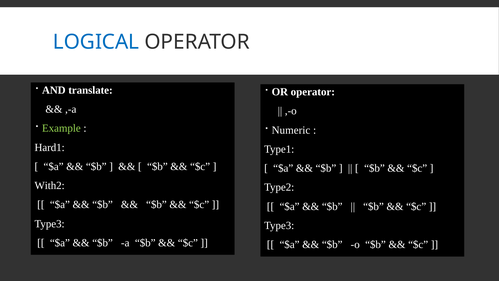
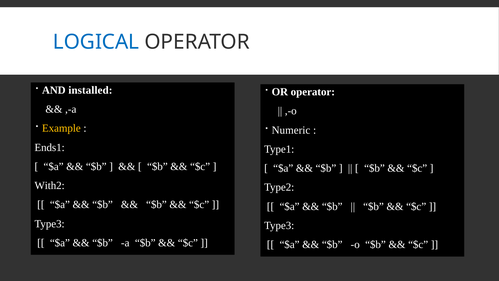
translate: translate -> installed
Example colour: light green -> yellow
Hard1: Hard1 -> Ends1
